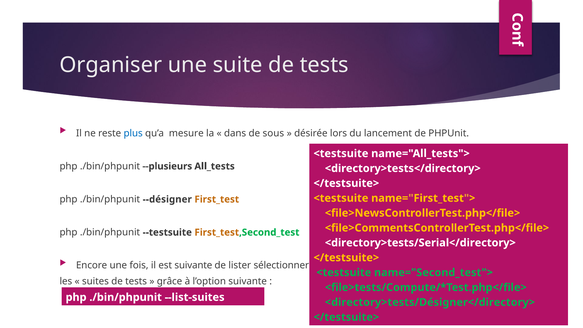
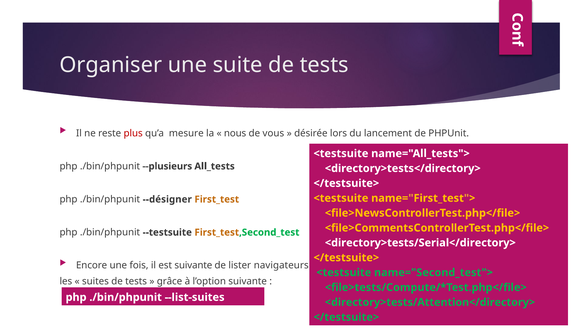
plus colour: blue -> red
dans: dans -> nous
sous: sous -> vous
sélectionner: sélectionner -> navigateurs
<directory>tests/Désigner</directory>: <directory>tests/Désigner</directory> -> <directory>tests/Attention</directory>
